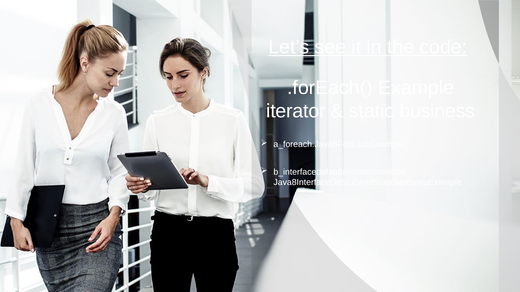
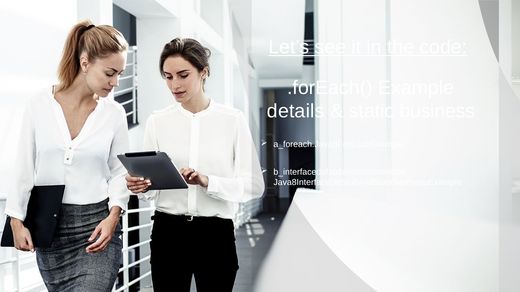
iterator: iterator -> details
